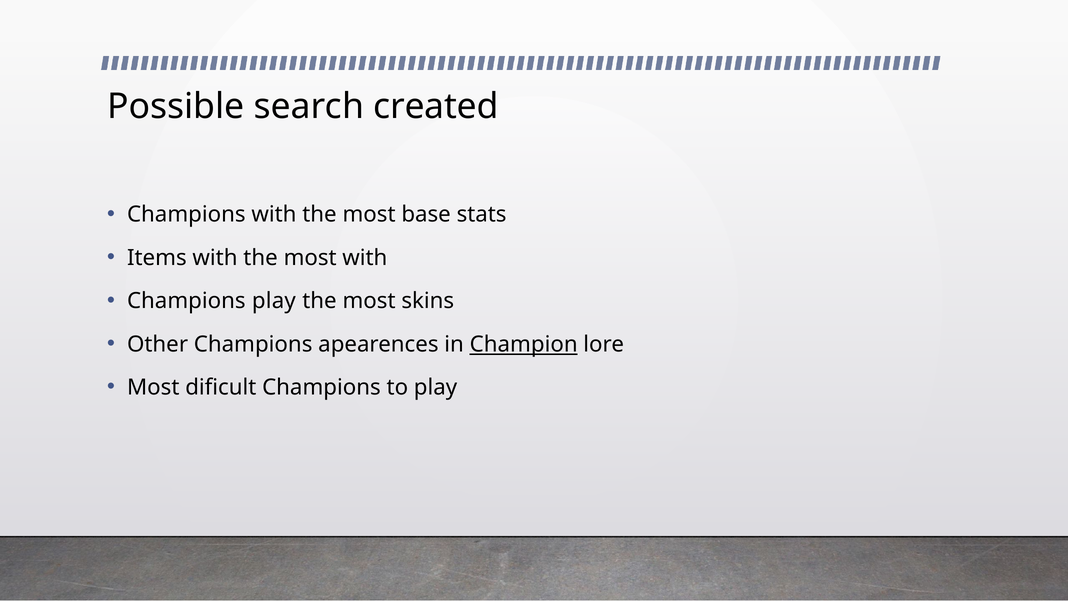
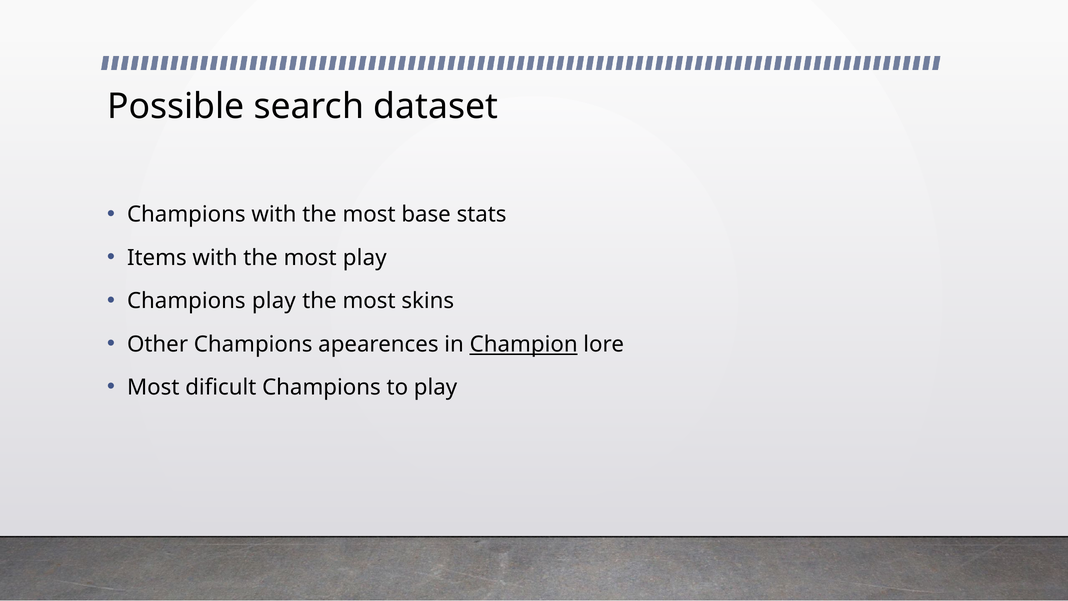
created: created -> dataset
most with: with -> play
